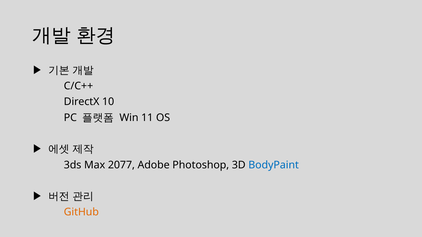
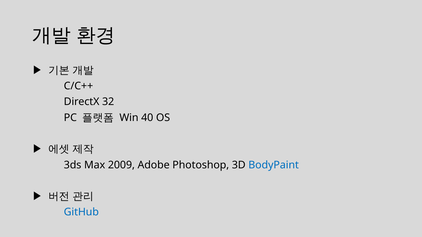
10: 10 -> 32
11: 11 -> 40
2077: 2077 -> 2009
GitHub colour: orange -> blue
